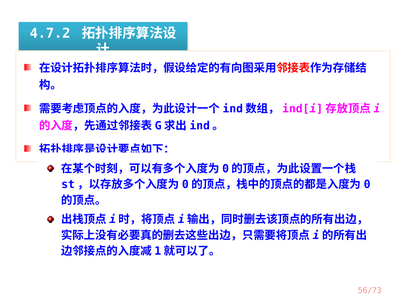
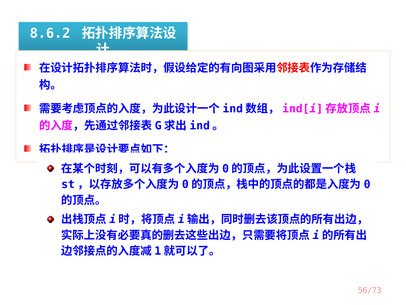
4.7.2: 4.7.2 -> 8.6.2
